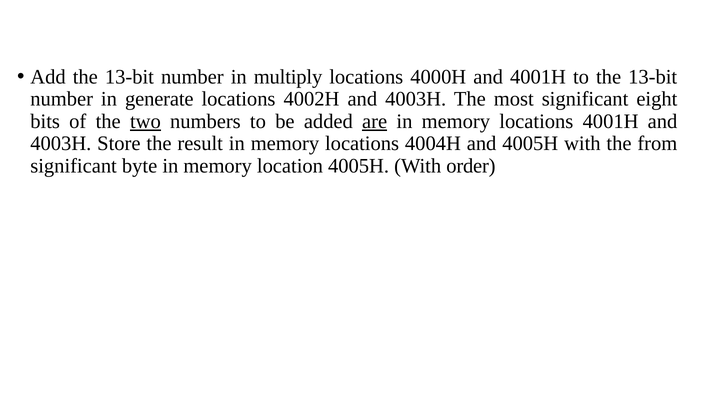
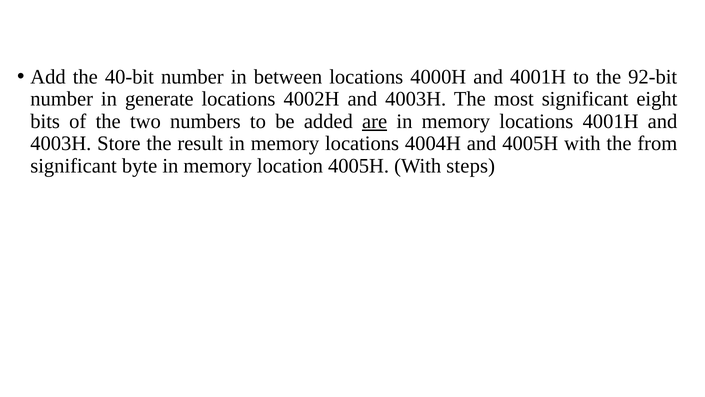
Add the 13-bit: 13-bit -> 40-bit
multiply: multiply -> between
to the 13-bit: 13-bit -> 92-bit
two underline: present -> none
order: order -> steps
